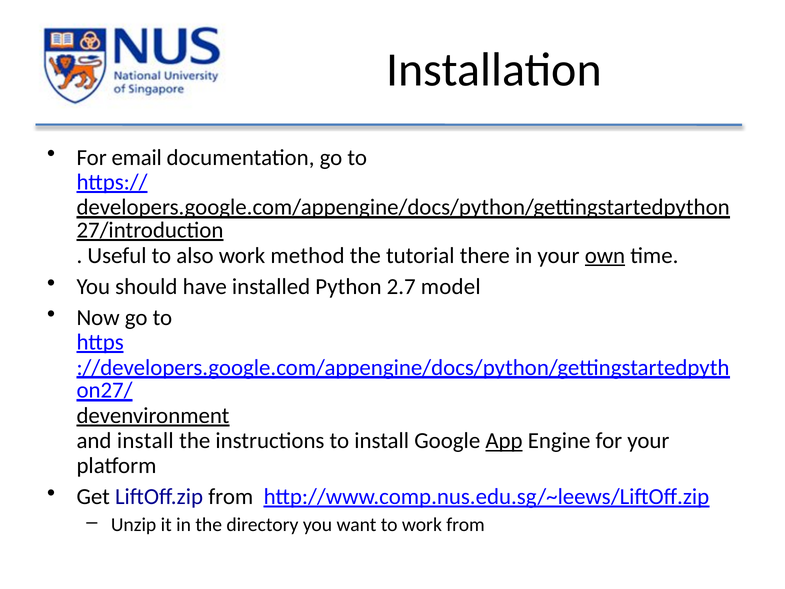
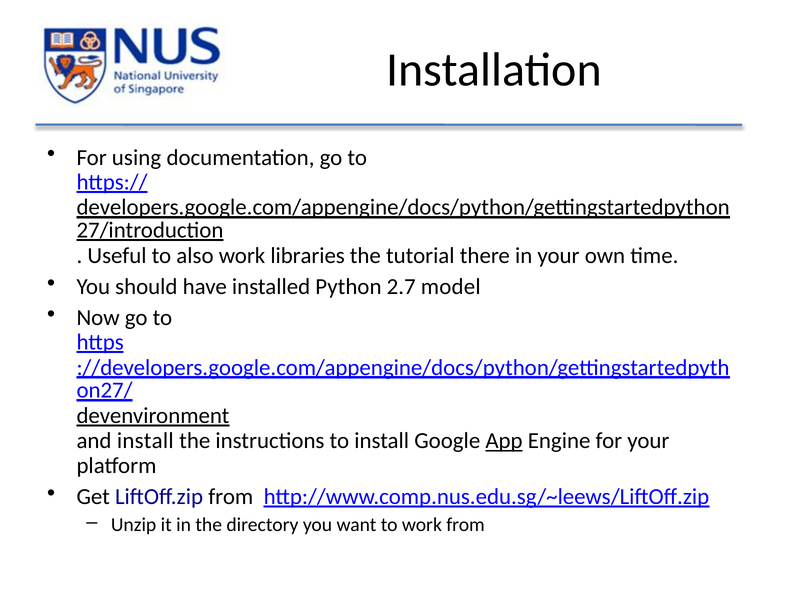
email: email -> using
method: method -> libraries
own underline: present -> none
